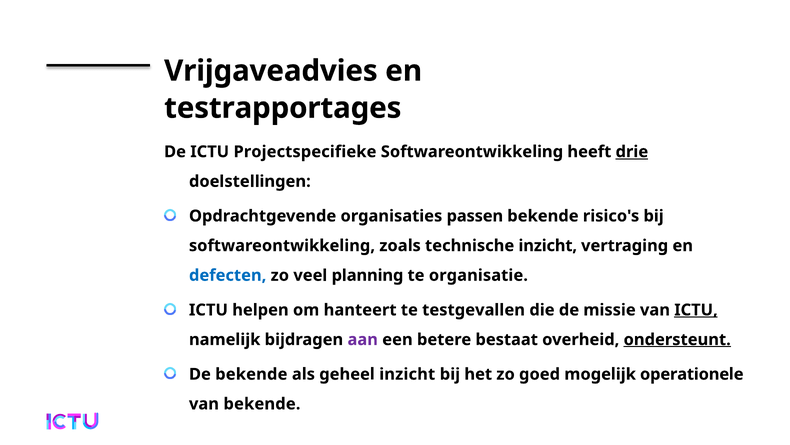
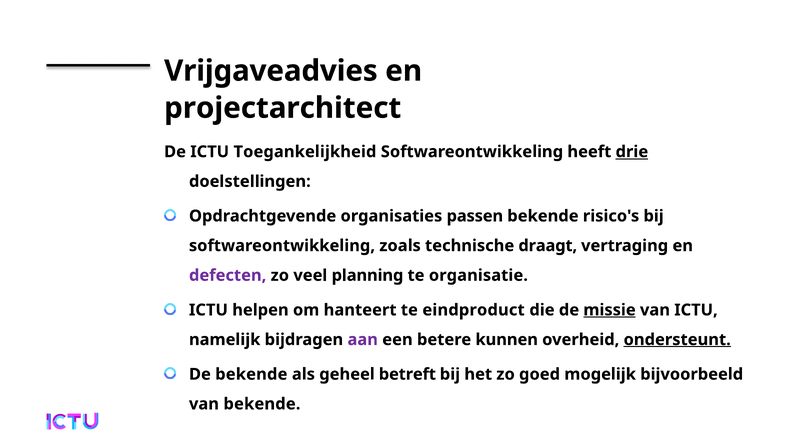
testrapportages: testrapportages -> projectarchitect
Projectspecifieke: Projectspecifieke -> Toegankelijkheid
technische inzicht: inzicht -> draagt
defecten colour: blue -> purple
testgevallen: testgevallen -> eindproduct
missie underline: none -> present
ICTU at (696, 310) underline: present -> none
bestaat: bestaat -> kunnen
geheel inzicht: inzicht -> betreft
operationele: operationele -> bijvoorbeeld
